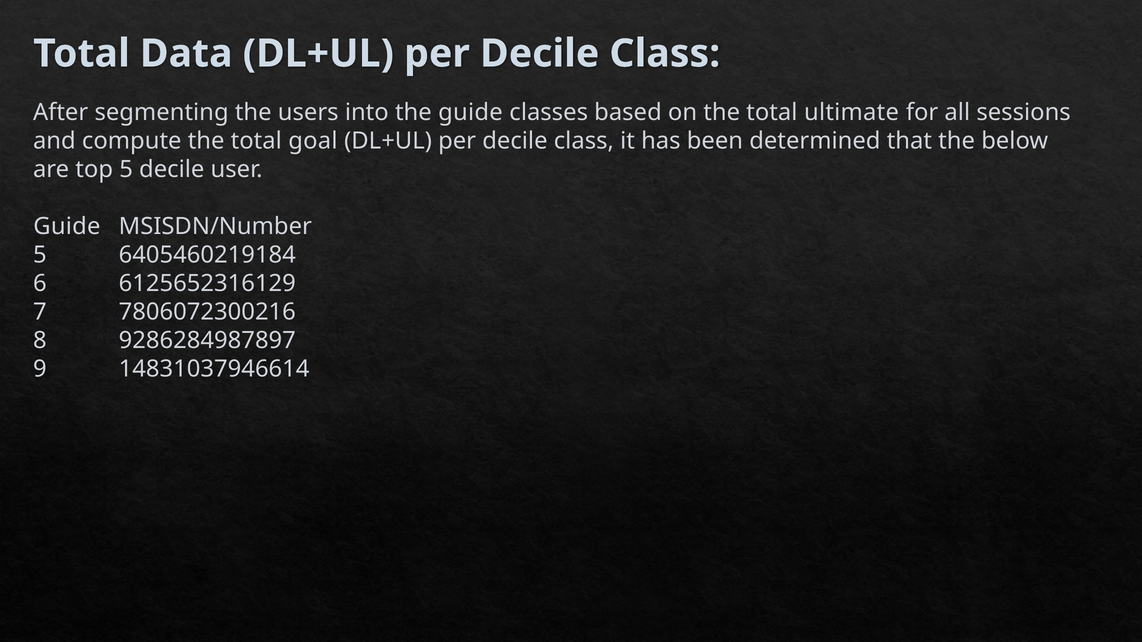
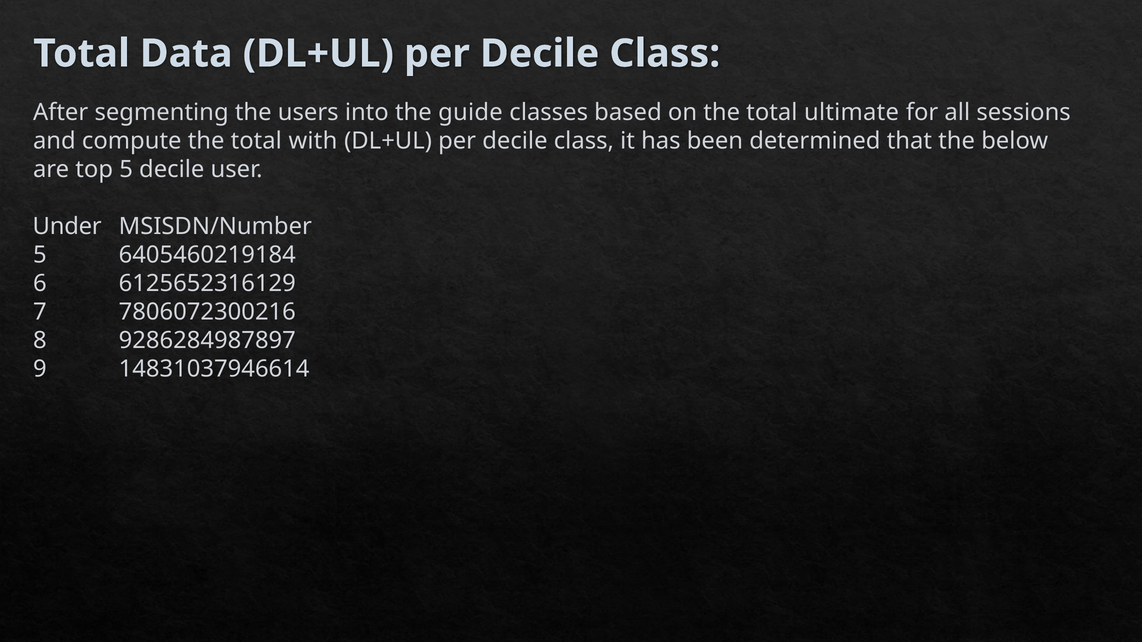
goal: goal -> with
Guide at (67, 226): Guide -> Under
